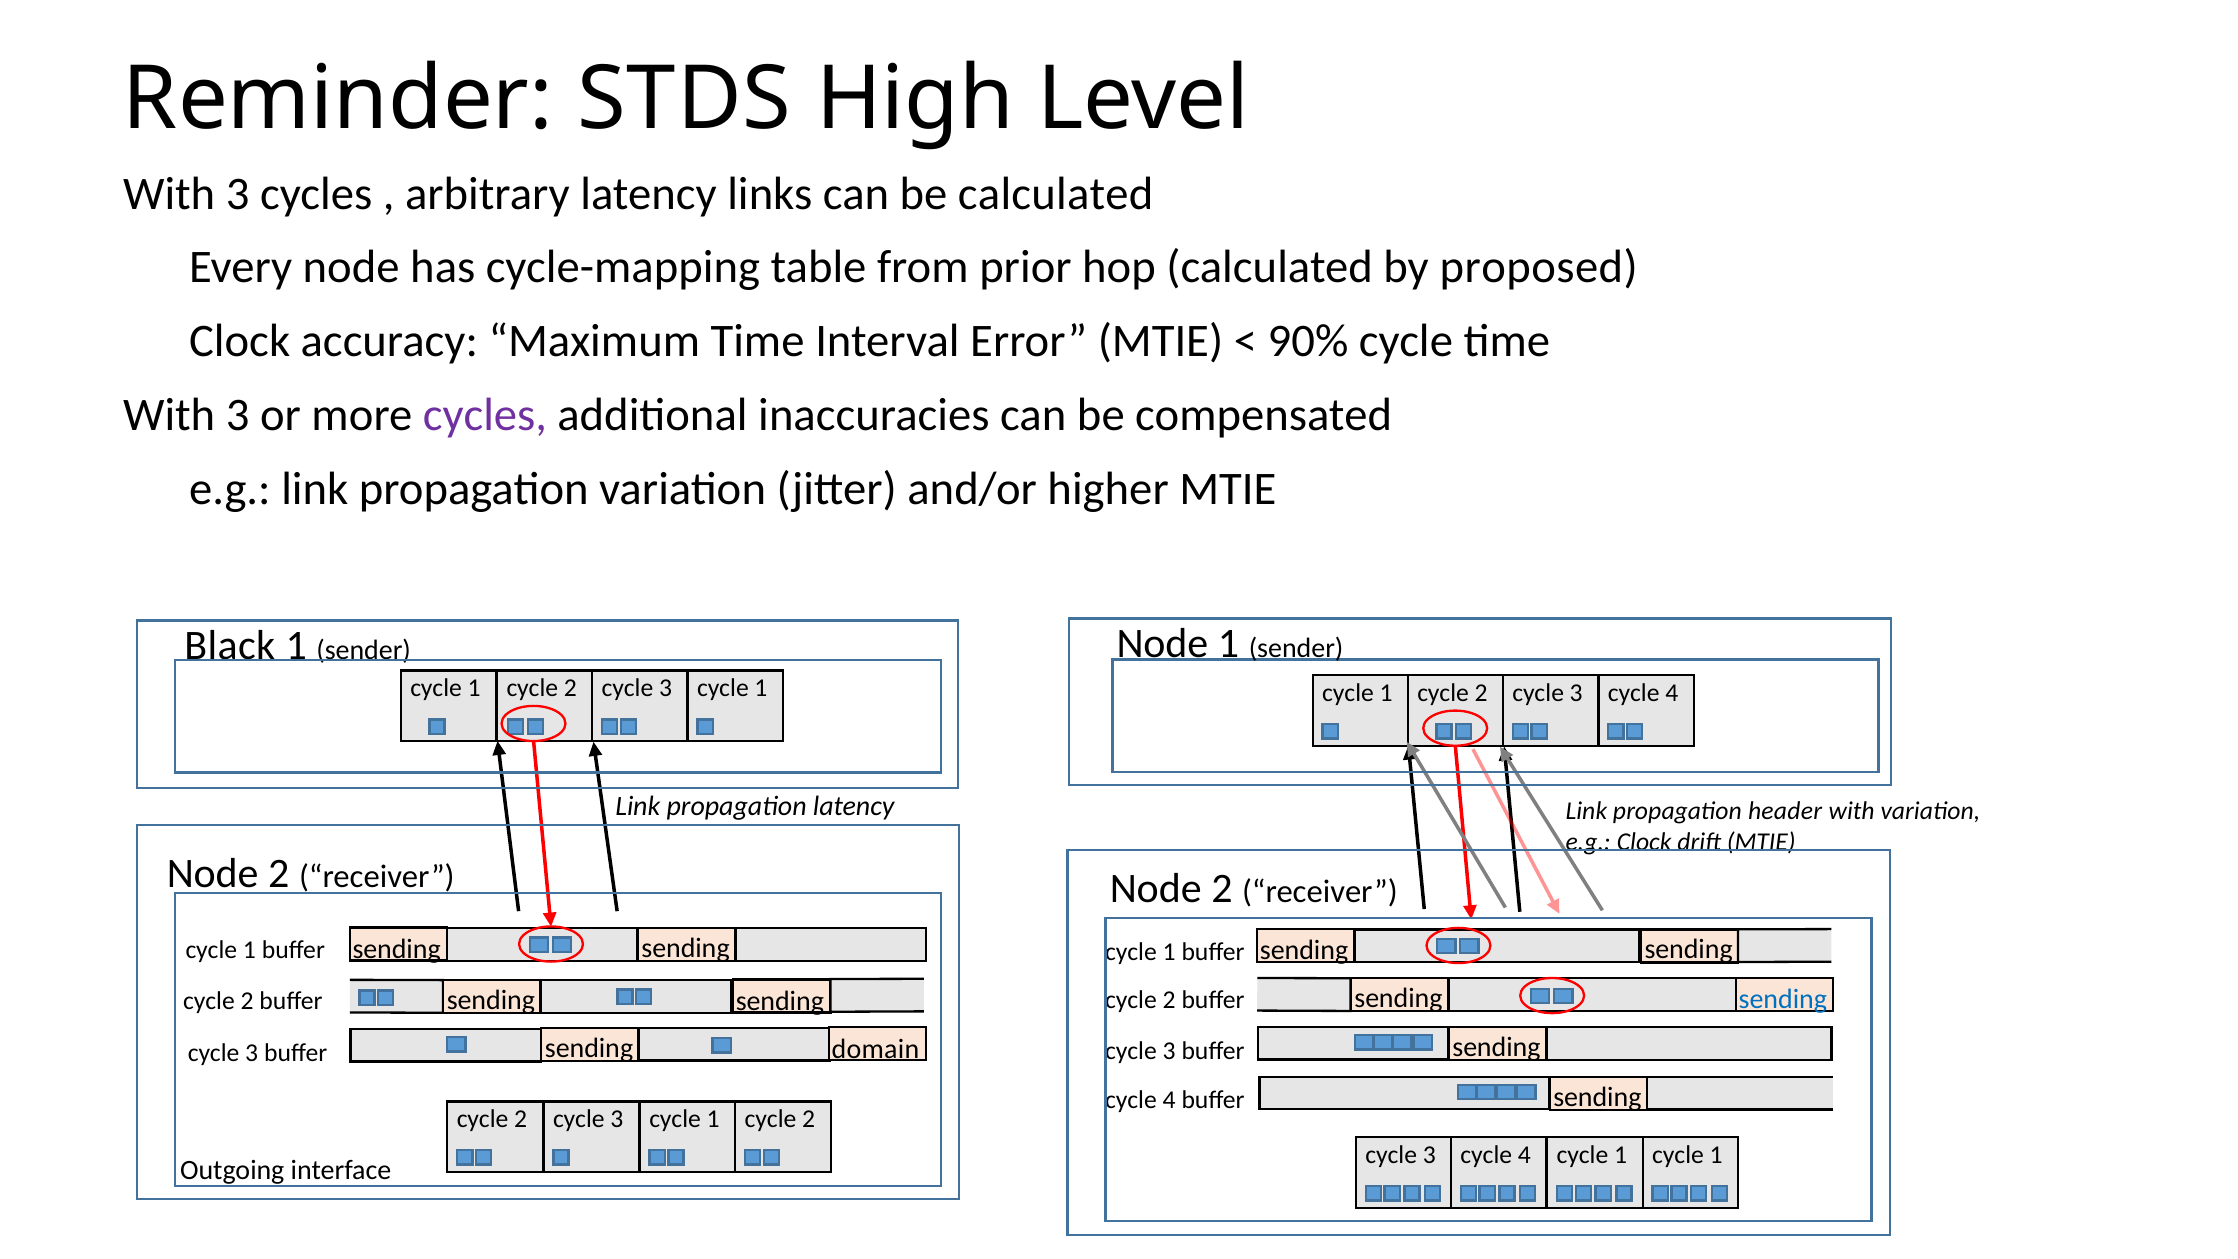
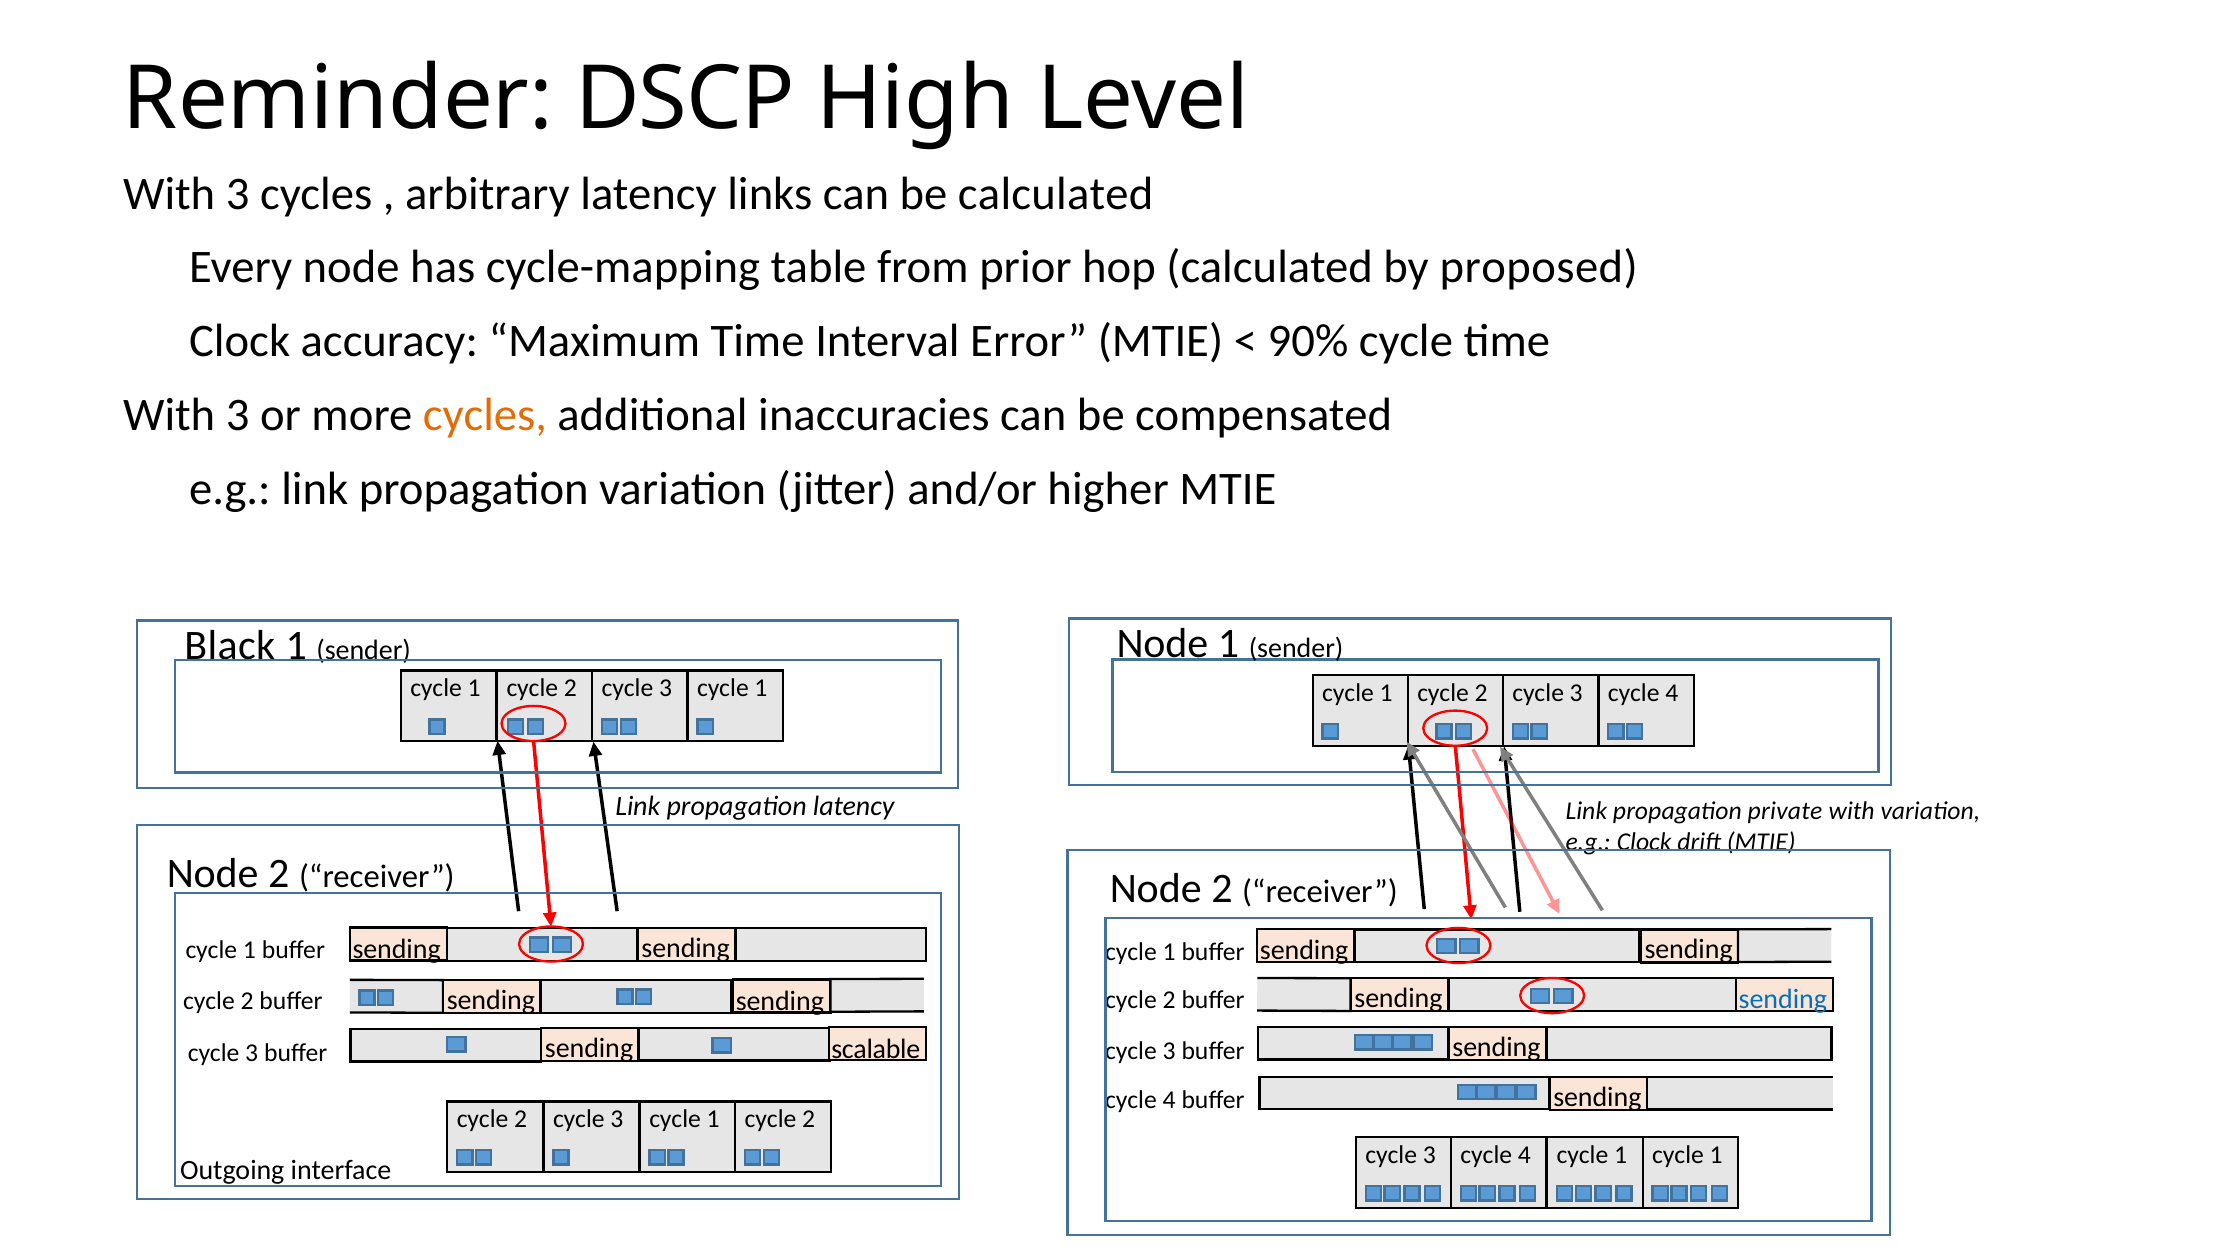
STDS: STDS -> DSCP
cycles at (485, 415) colour: purple -> orange
header: header -> private
domain: domain -> scalable
